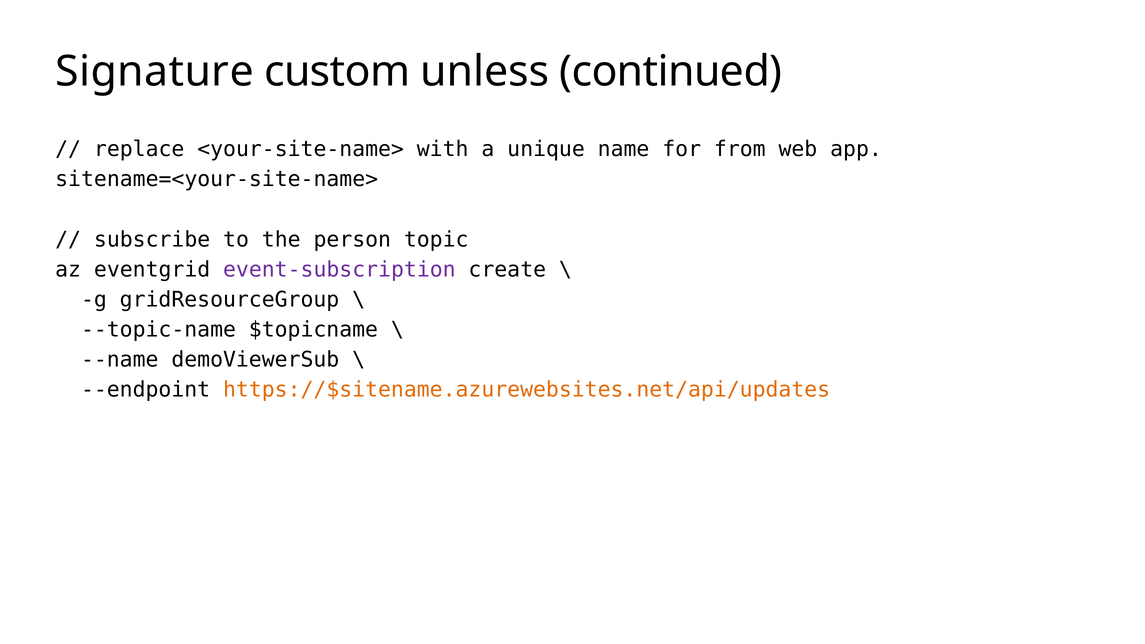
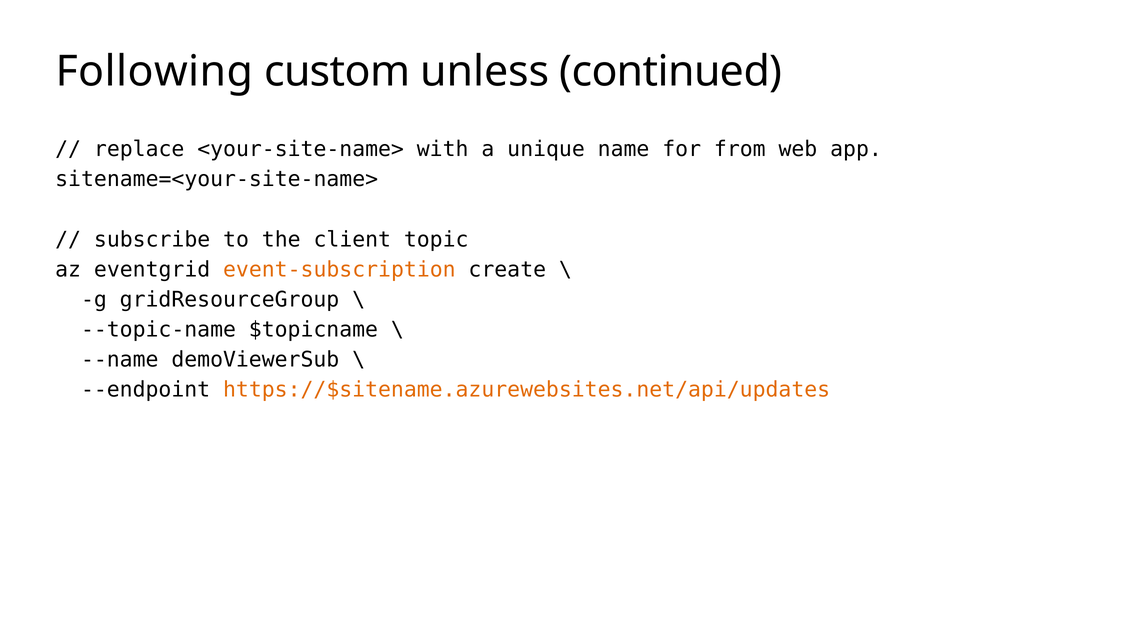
Signature: Signature -> Following
person: person -> client
event-subscription colour: purple -> orange
